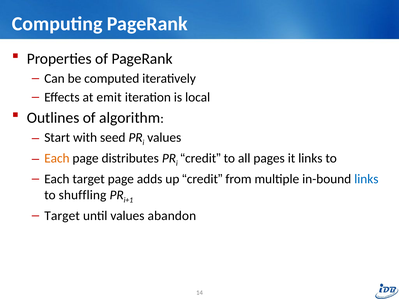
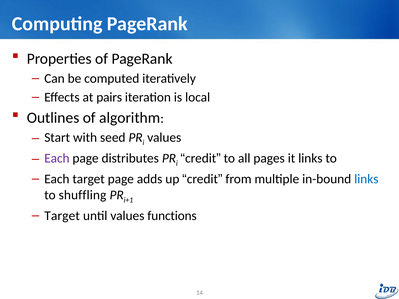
emit: emit -> pairs
Each at (57, 158) colour: orange -> purple
abandon: abandon -> functions
